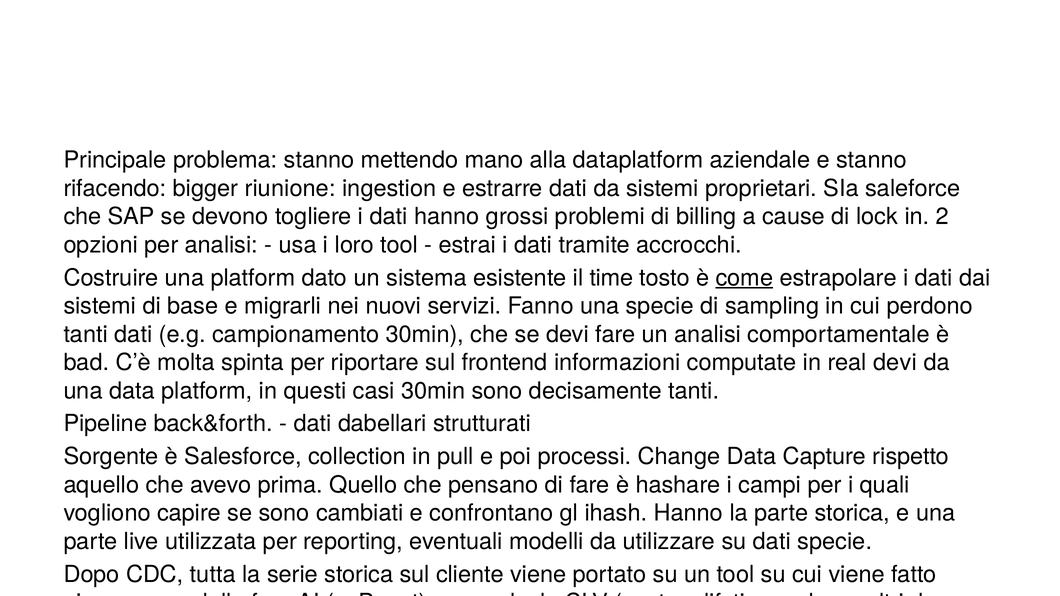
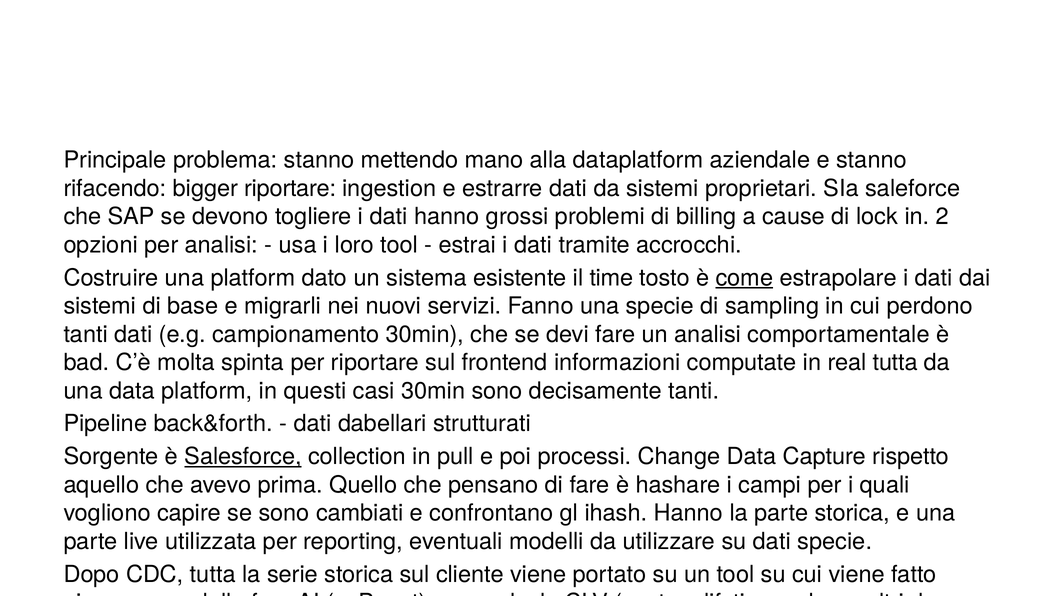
bigger riunione: riunione -> riportare
real devi: devi -> tutta
Salesforce at (243, 457) underline: none -> present
